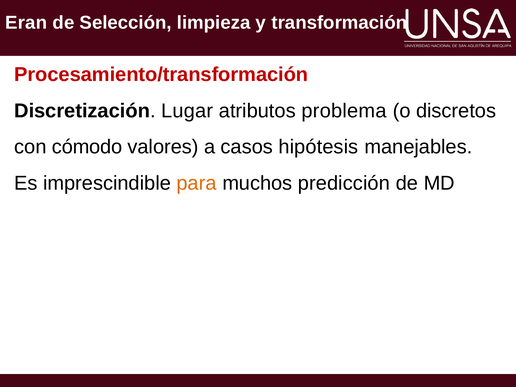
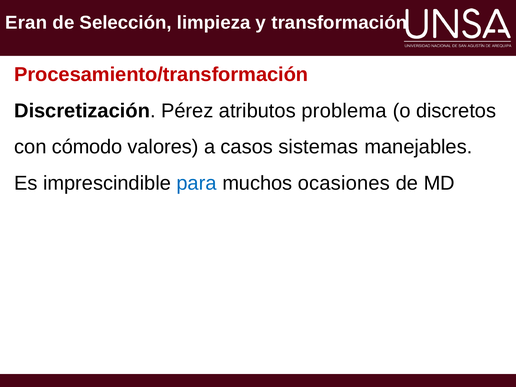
Lugar: Lugar -> Pérez
hipótesis: hipótesis -> sistemas
para colour: orange -> blue
predicción: predicción -> ocasiones
